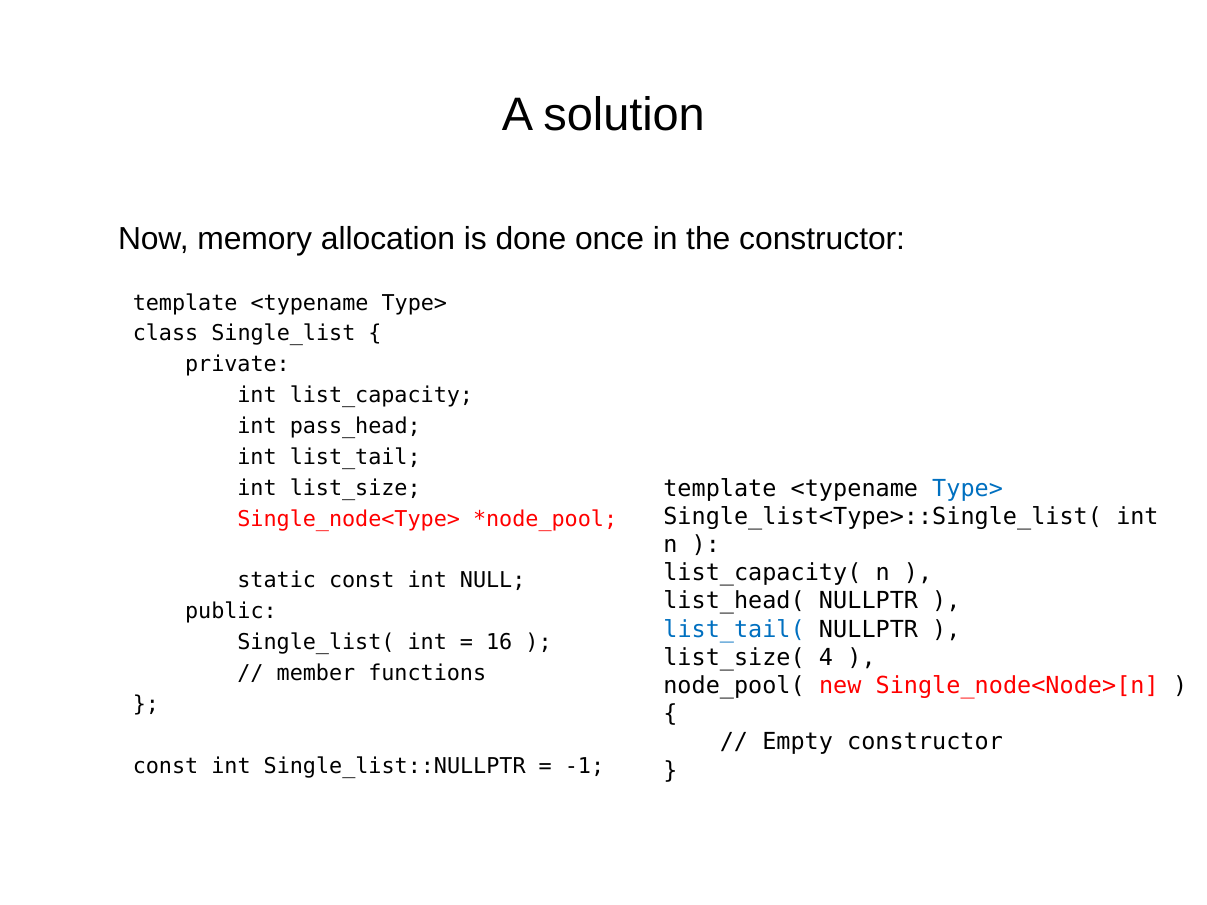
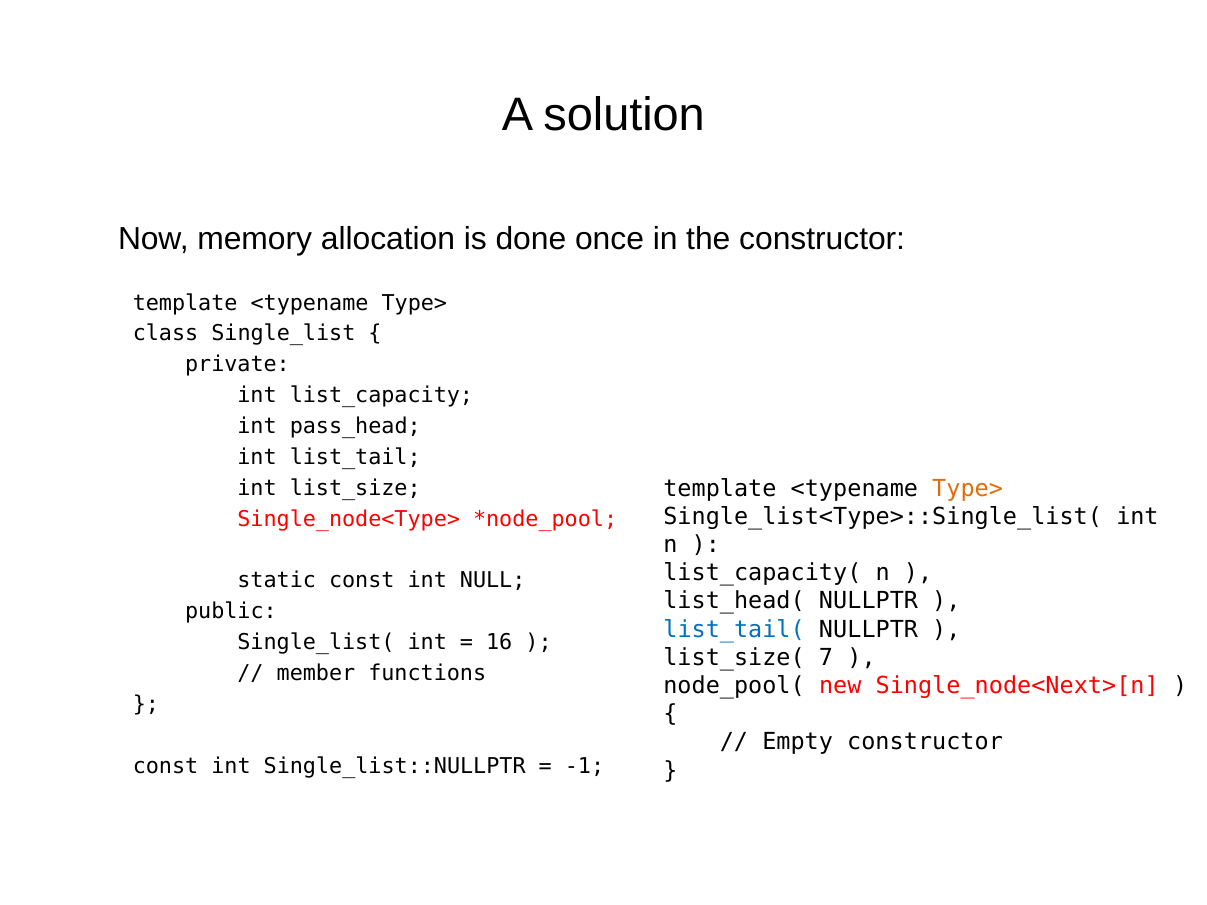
Type> at (968, 489) colour: blue -> orange
4: 4 -> 7
Single_node<Node>[n: Single_node<Node>[n -> Single_node<Next>[n
